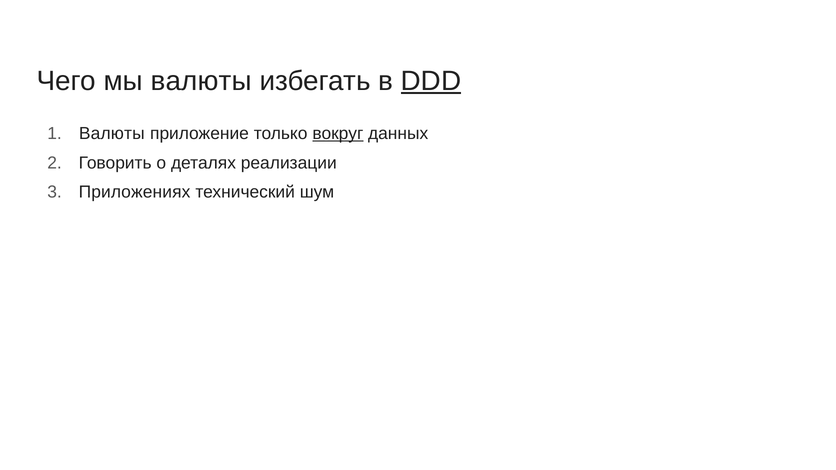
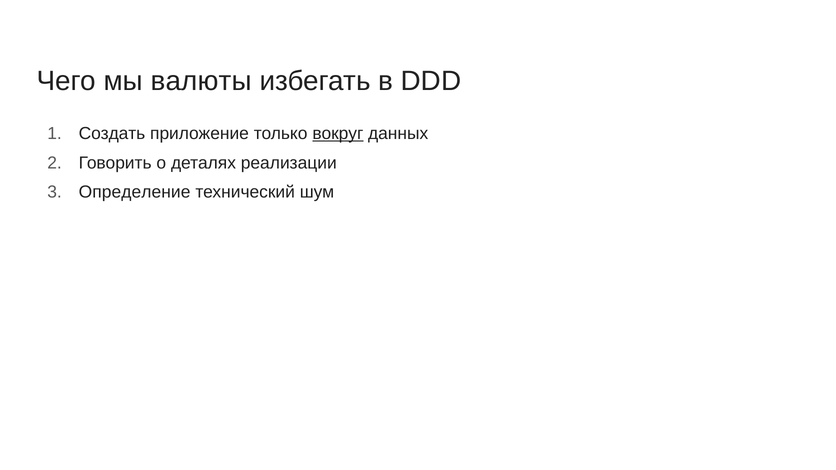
DDD underline: present -> none
Валюты at (112, 134): Валюты -> Создать
Приложениях: Приложениях -> Определение
